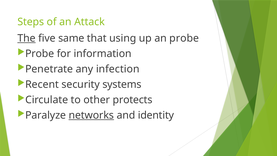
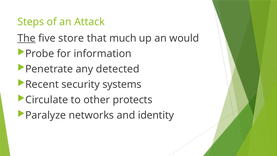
same: same -> store
using: using -> much
an probe: probe -> would
infection: infection -> detected
networks underline: present -> none
